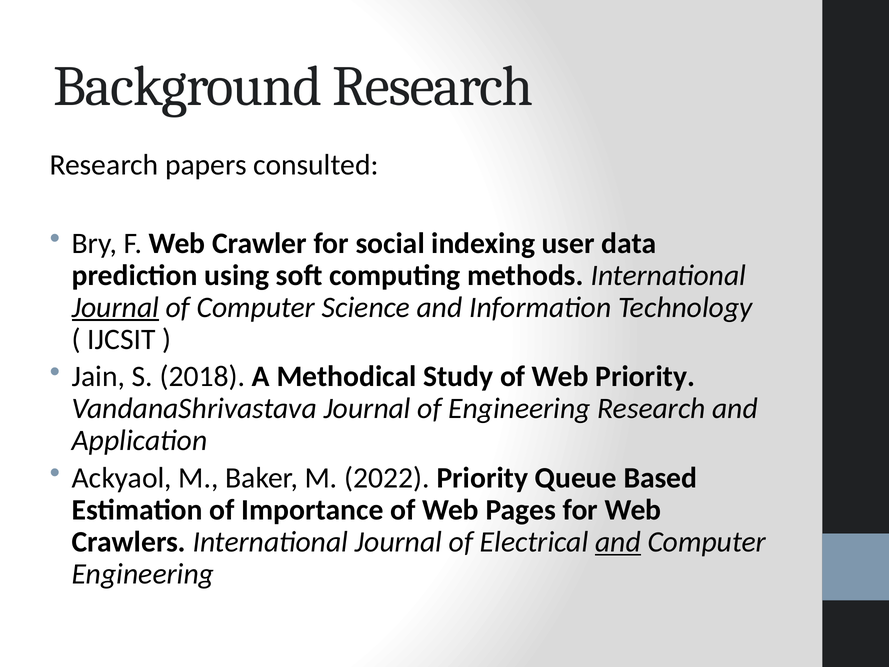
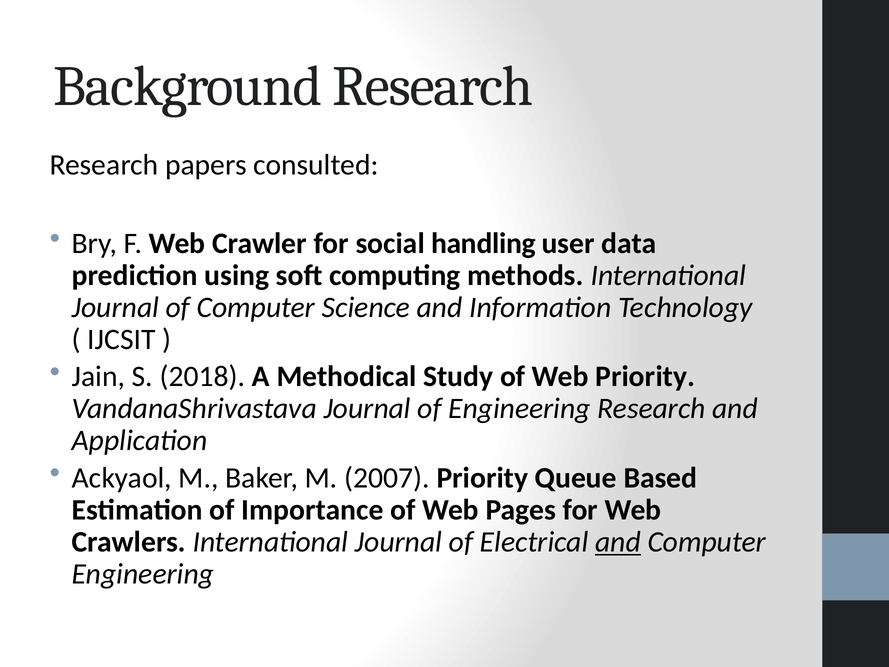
indexing: indexing -> handling
Journal at (115, 307) underline: present -> none
2022: 2022 -> 2007
